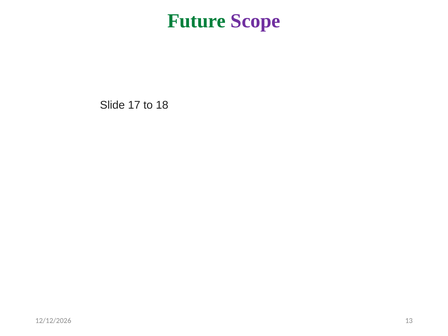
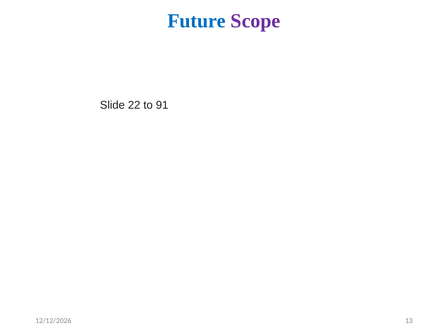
Future colour: green -> blue
17: 17 -> 22
18: 18 -> 91
